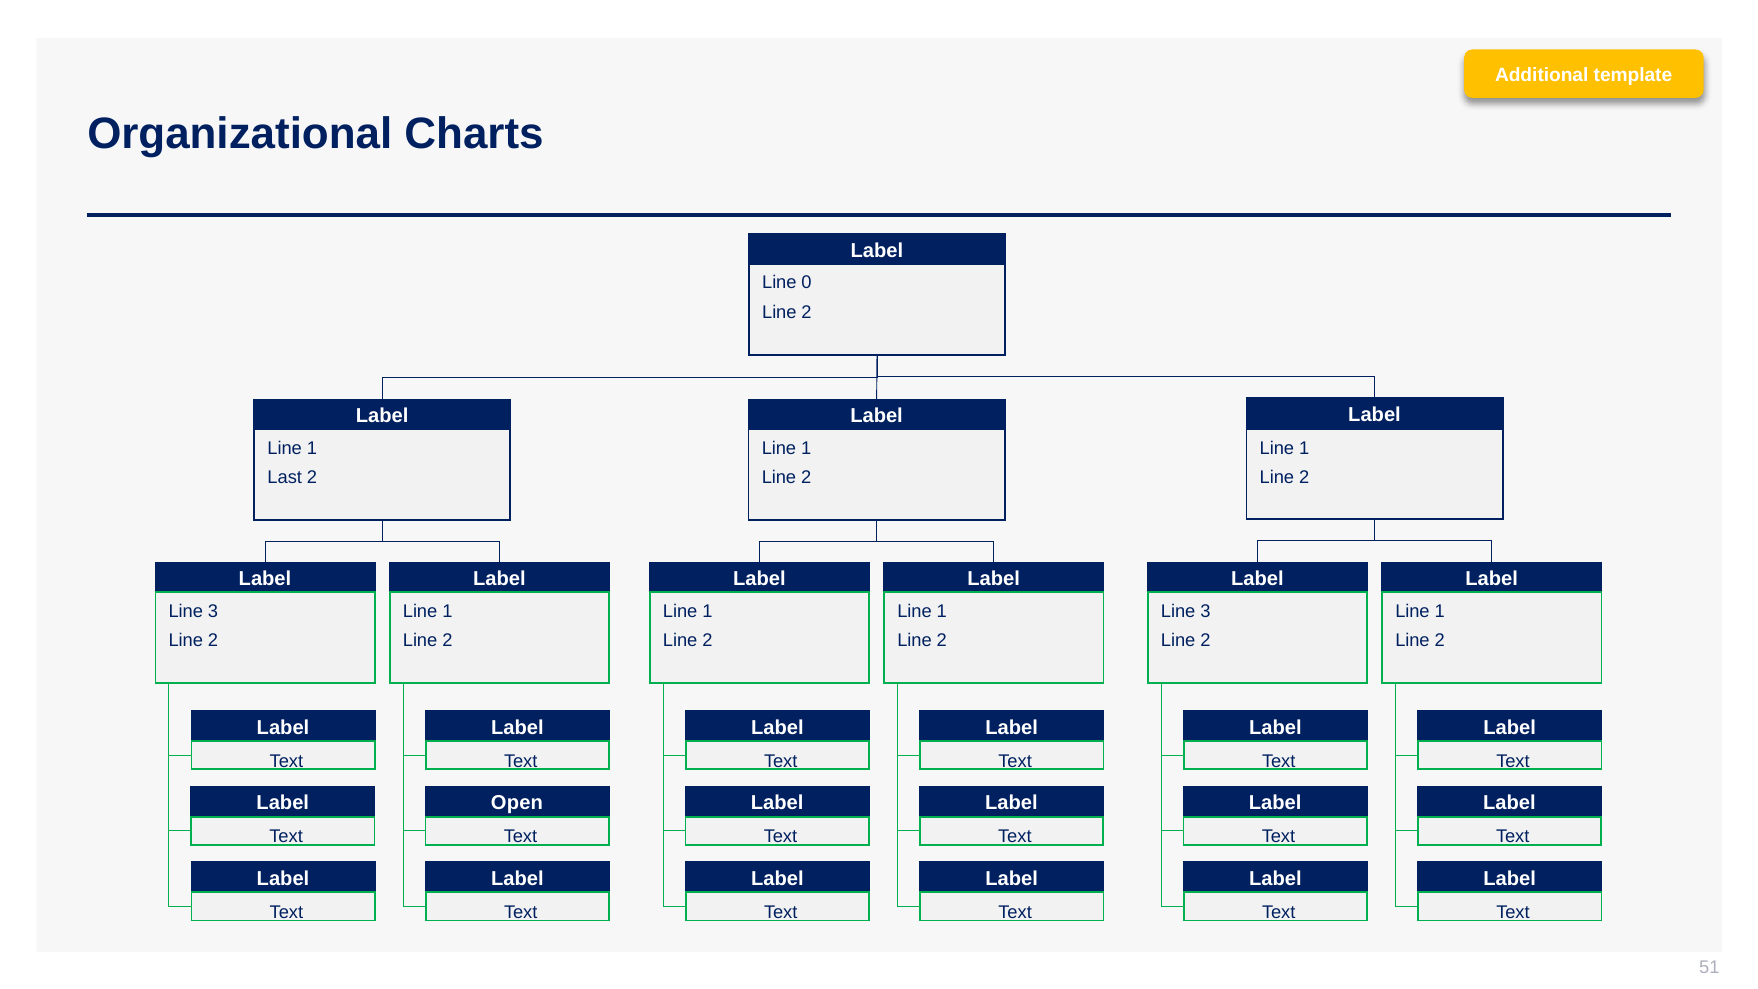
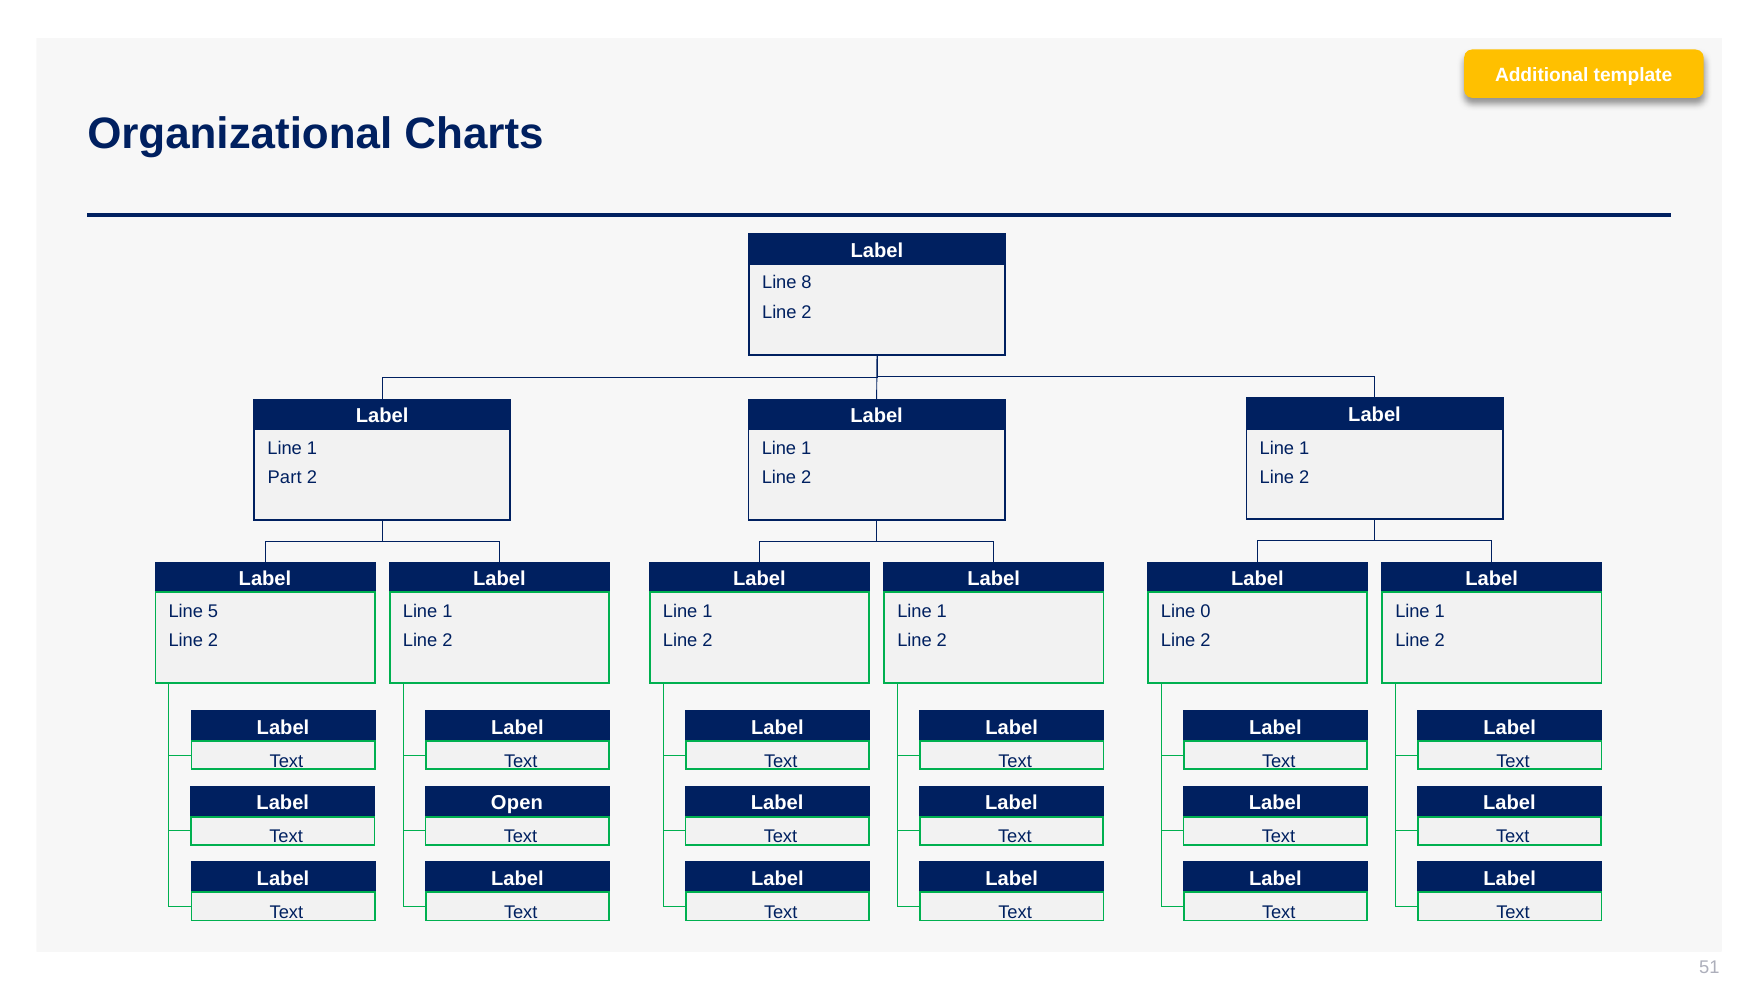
0: 0 -> 8
Last: Last -> Part
3 at (213, 611): 3 -> 5
3 at (1205, 611): 3 -> 0
